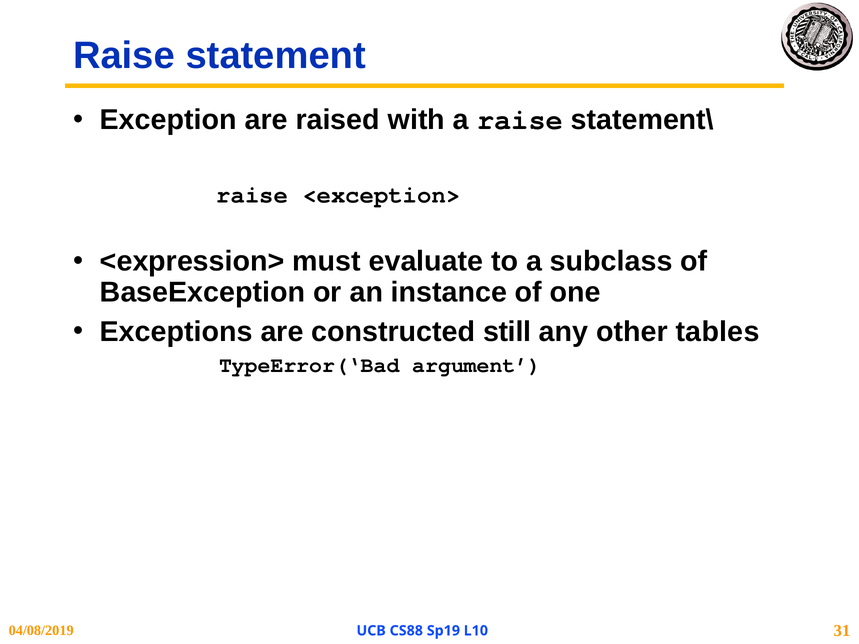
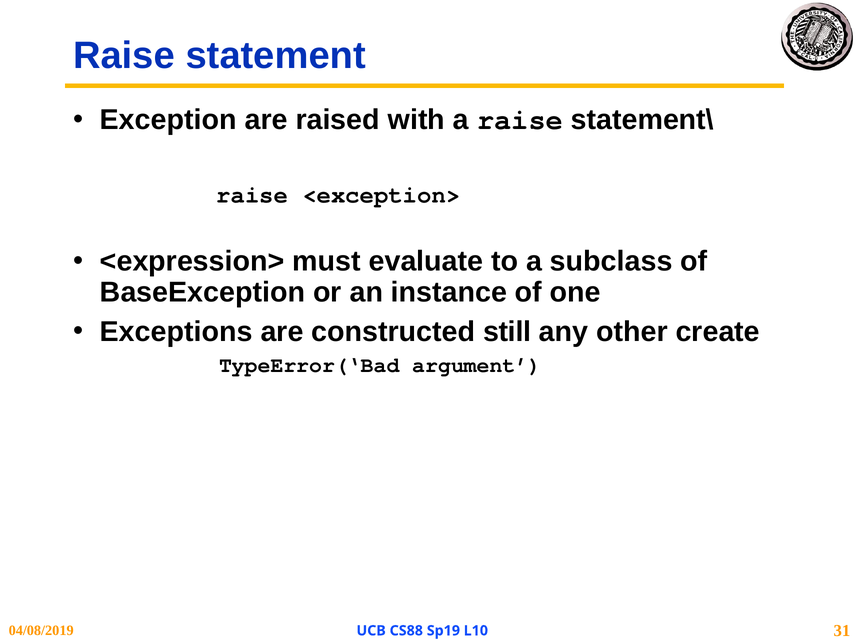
tables: tables -> create
